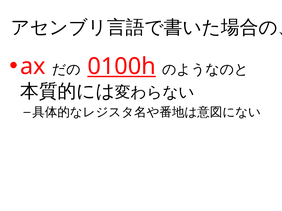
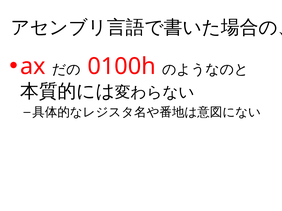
0100h underline: present -> none
